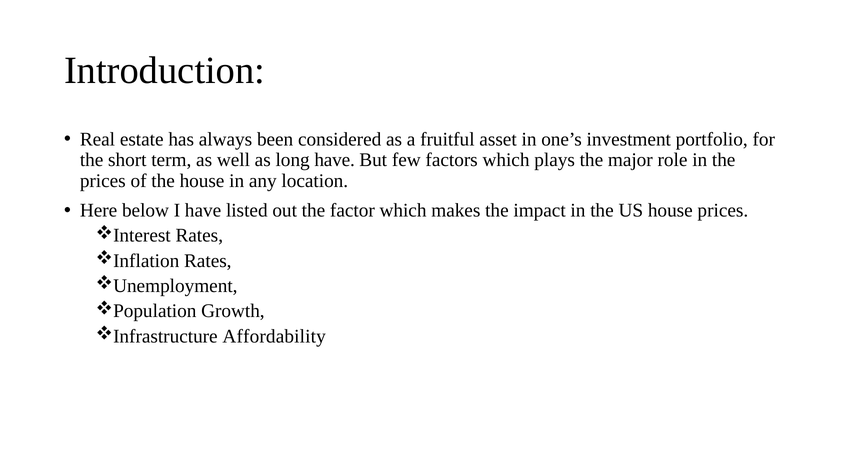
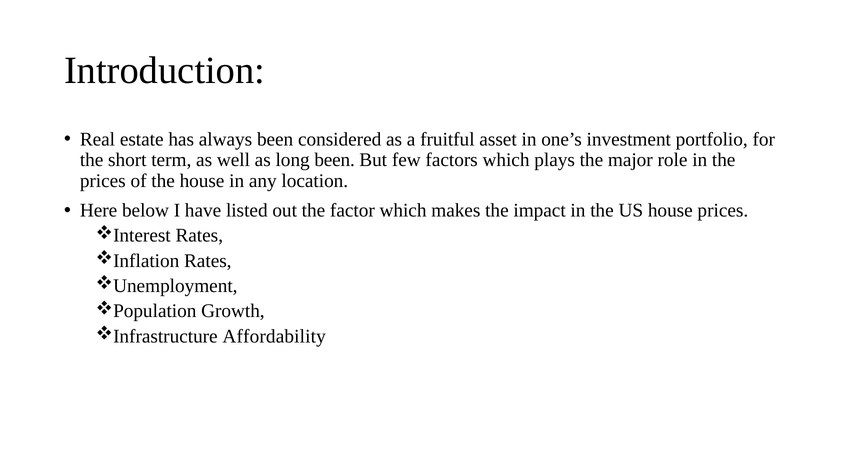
long have: have -> been
